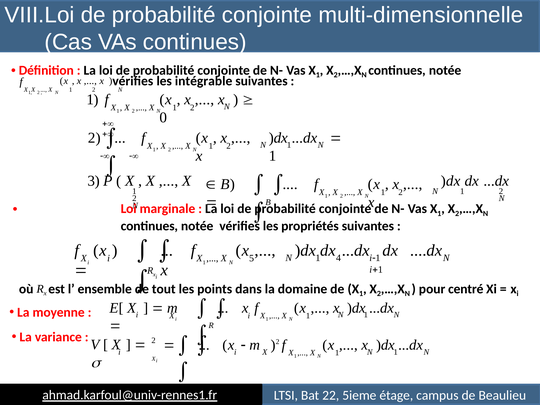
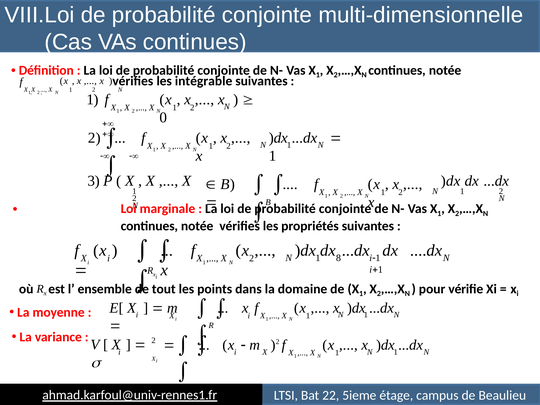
4: 4 -> 8
5 at (252, 258): 5 -> 2
centré: centré -> vériﬁe
